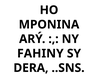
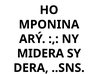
FAHINY: FAHINY -> MIDERA
